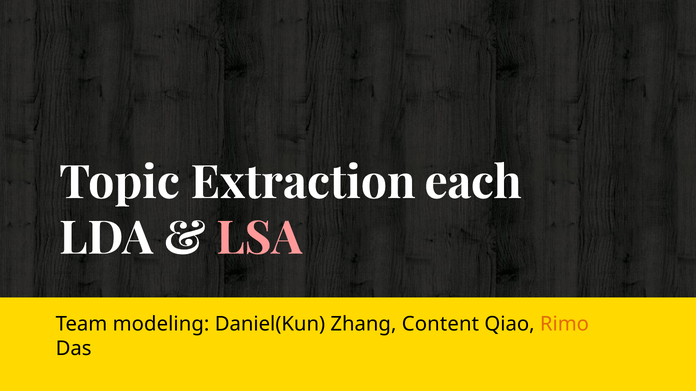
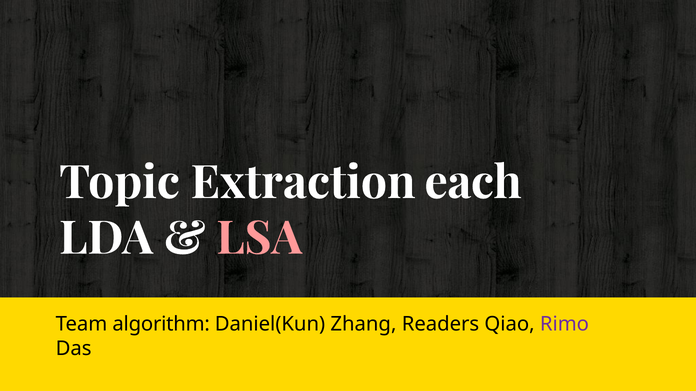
modeling: modeling -> algorithm
Content: Content -> Readers
Rimo colour: orange -> purple
